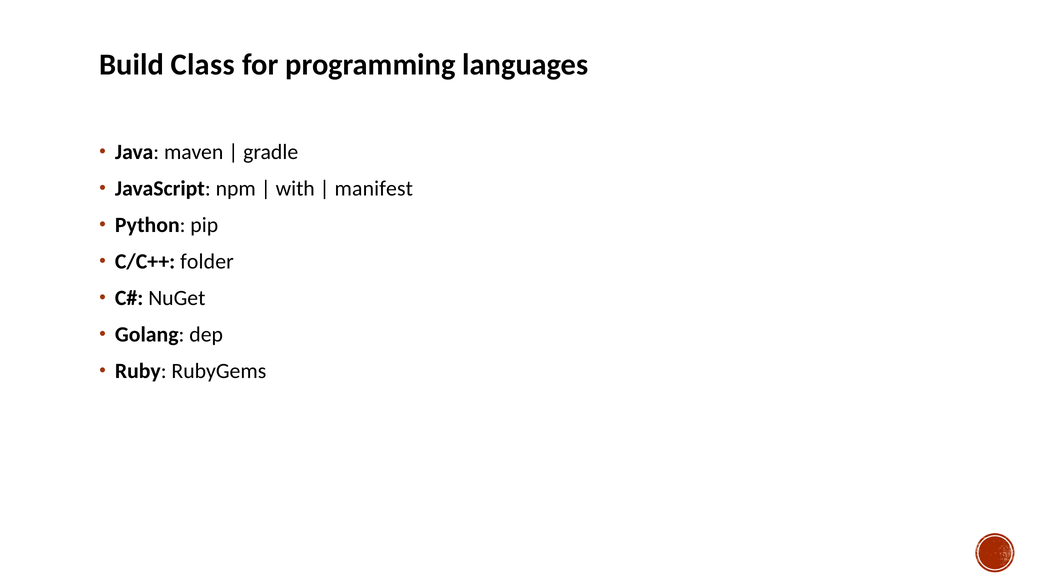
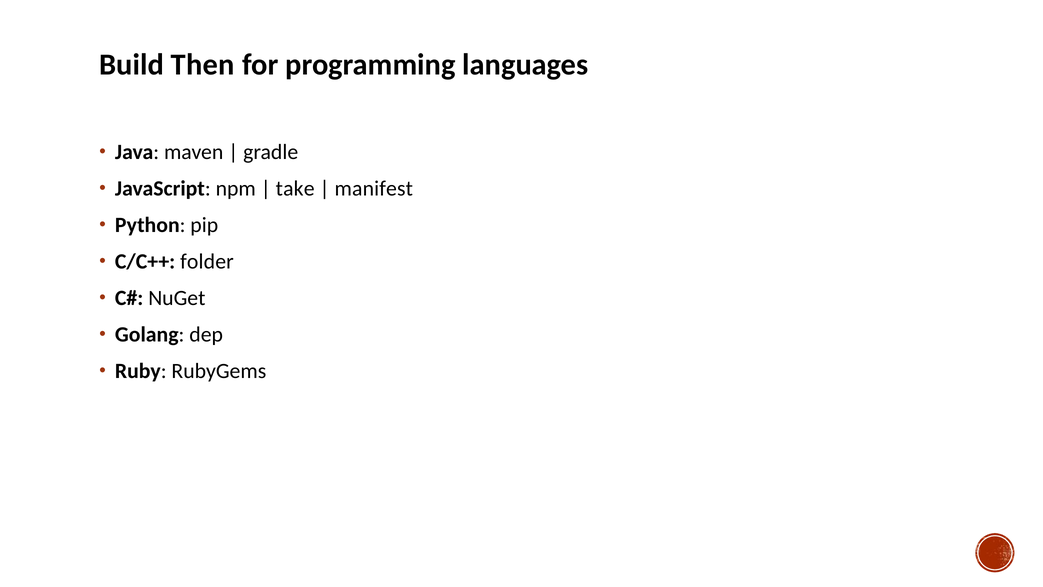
Class: Class -> Then
with: with -> take
